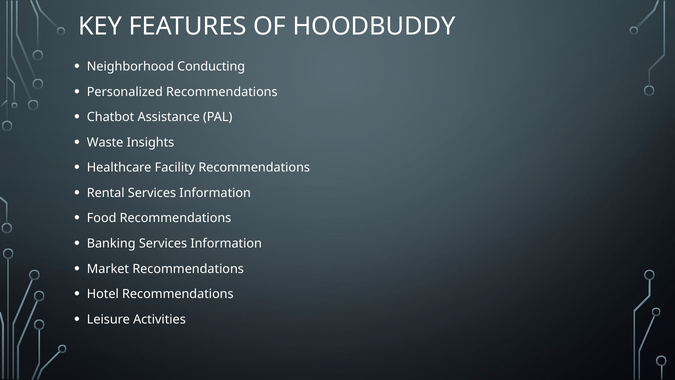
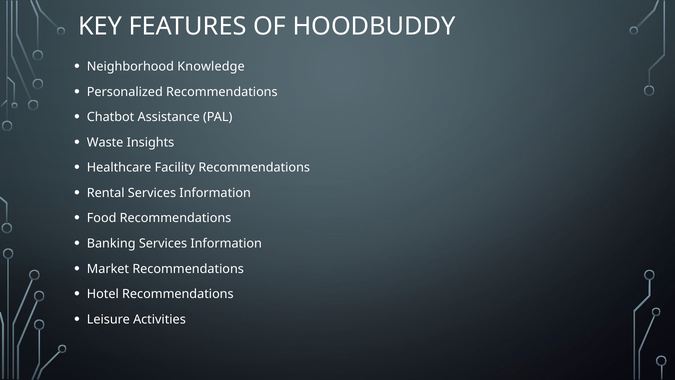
Conducting: Conducting -> Knowledge
